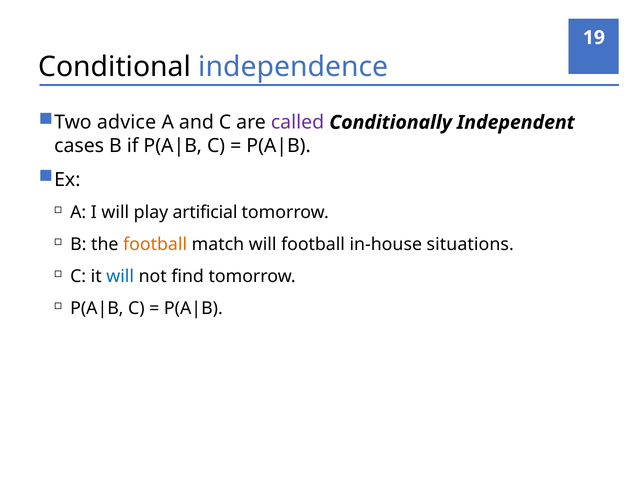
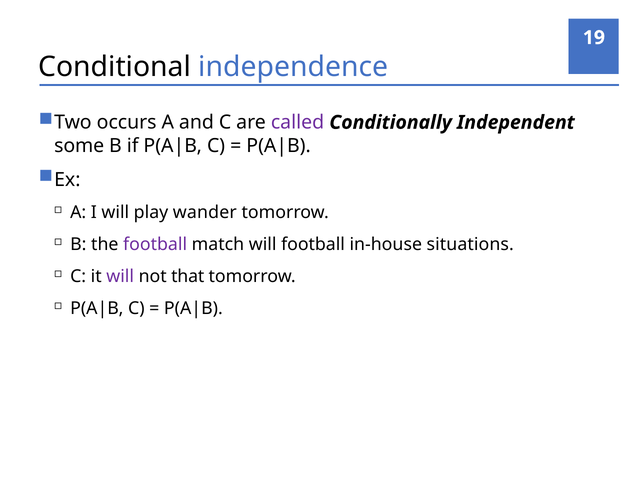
advice: advice -> occurs
cases: cases -> some
artificial: artificial -> wander
football at (155, 245) colour: orange -> purple
will at (120, 277) colour: blue -> purple
find: find -> that
